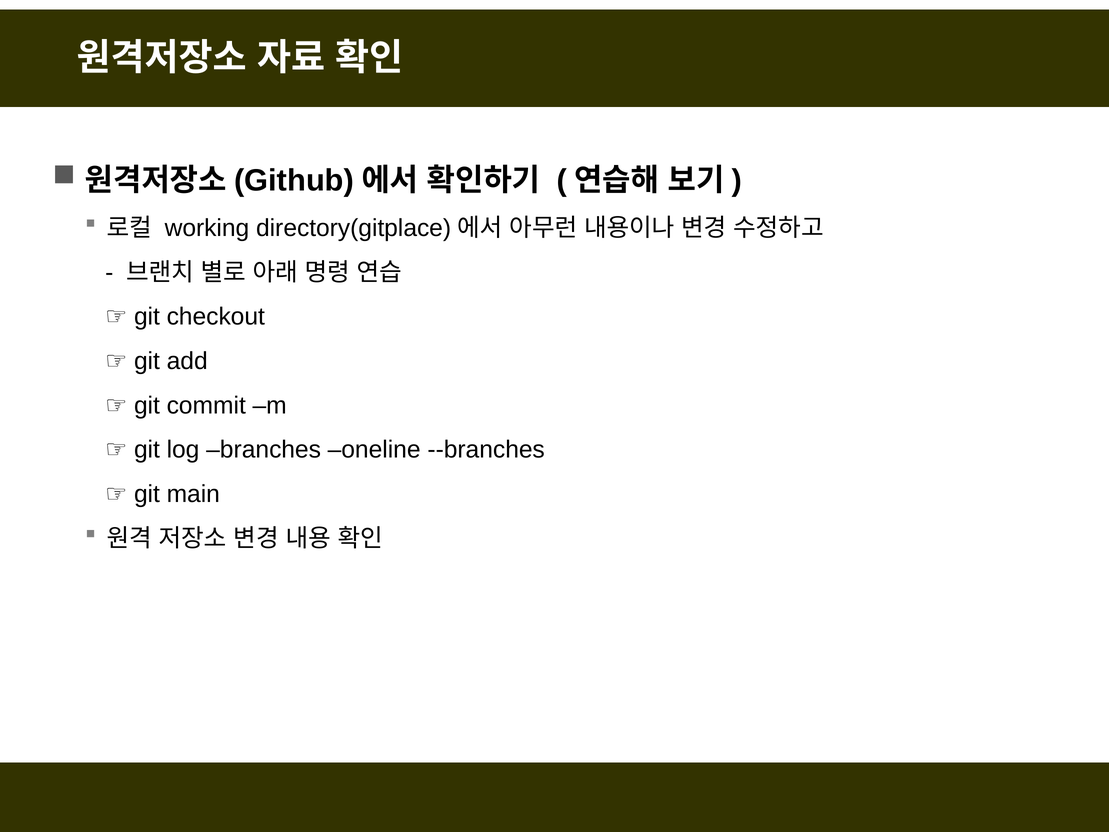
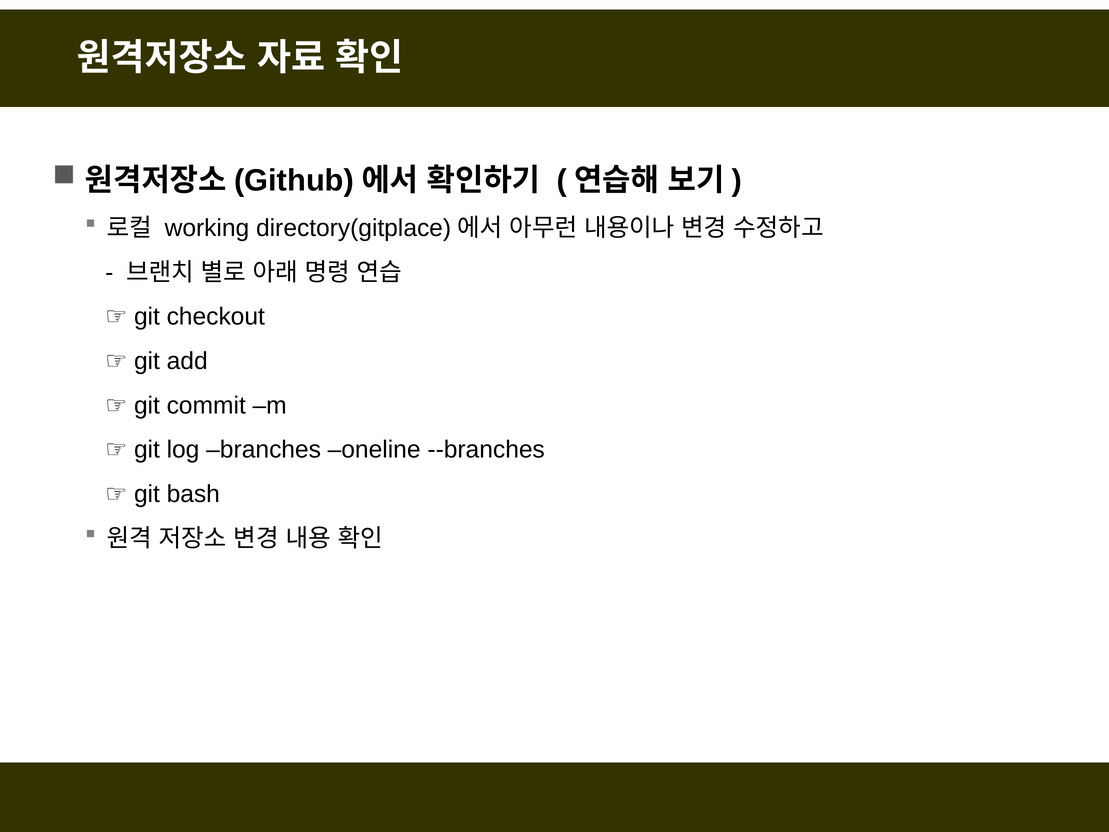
main: main -> bash
